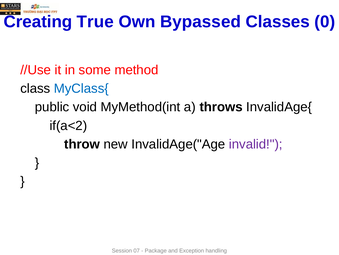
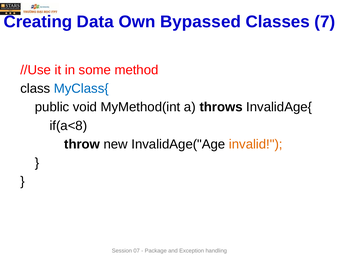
True: True -> Data
0: 0 -> 7
if(a<2: if(a<2 -> if(a<8
invalid colour: purple -> orange
